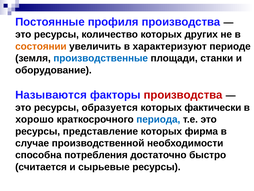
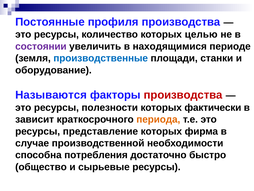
других: других -> целью
состоянии colour: orange -> purple
характеризуют: характеризуют -> находящимися
образуется: образуется -> полезности
хорошо: хорошо -> зависит
периода colour: blue -> orange
считается: считается -> общество
